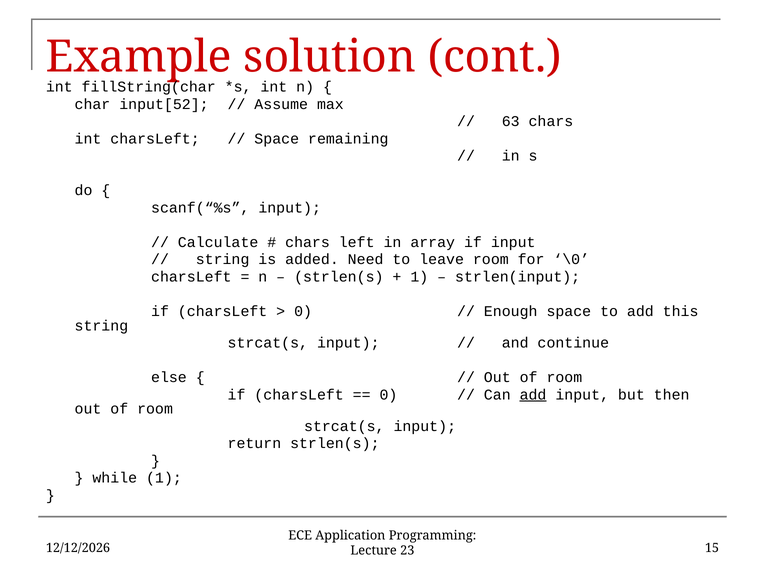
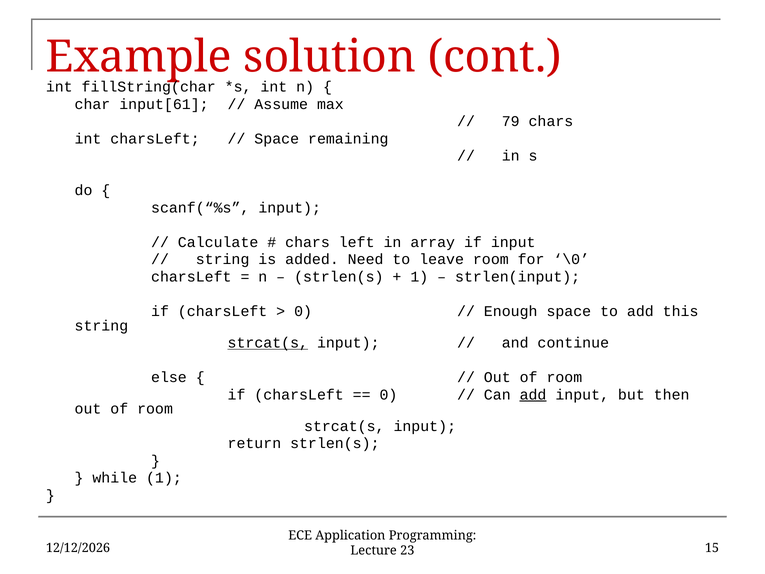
input[52: input[52 -> input[61
63: 63 -> 79
strcat(s at (268, 343) underline: none -> present
